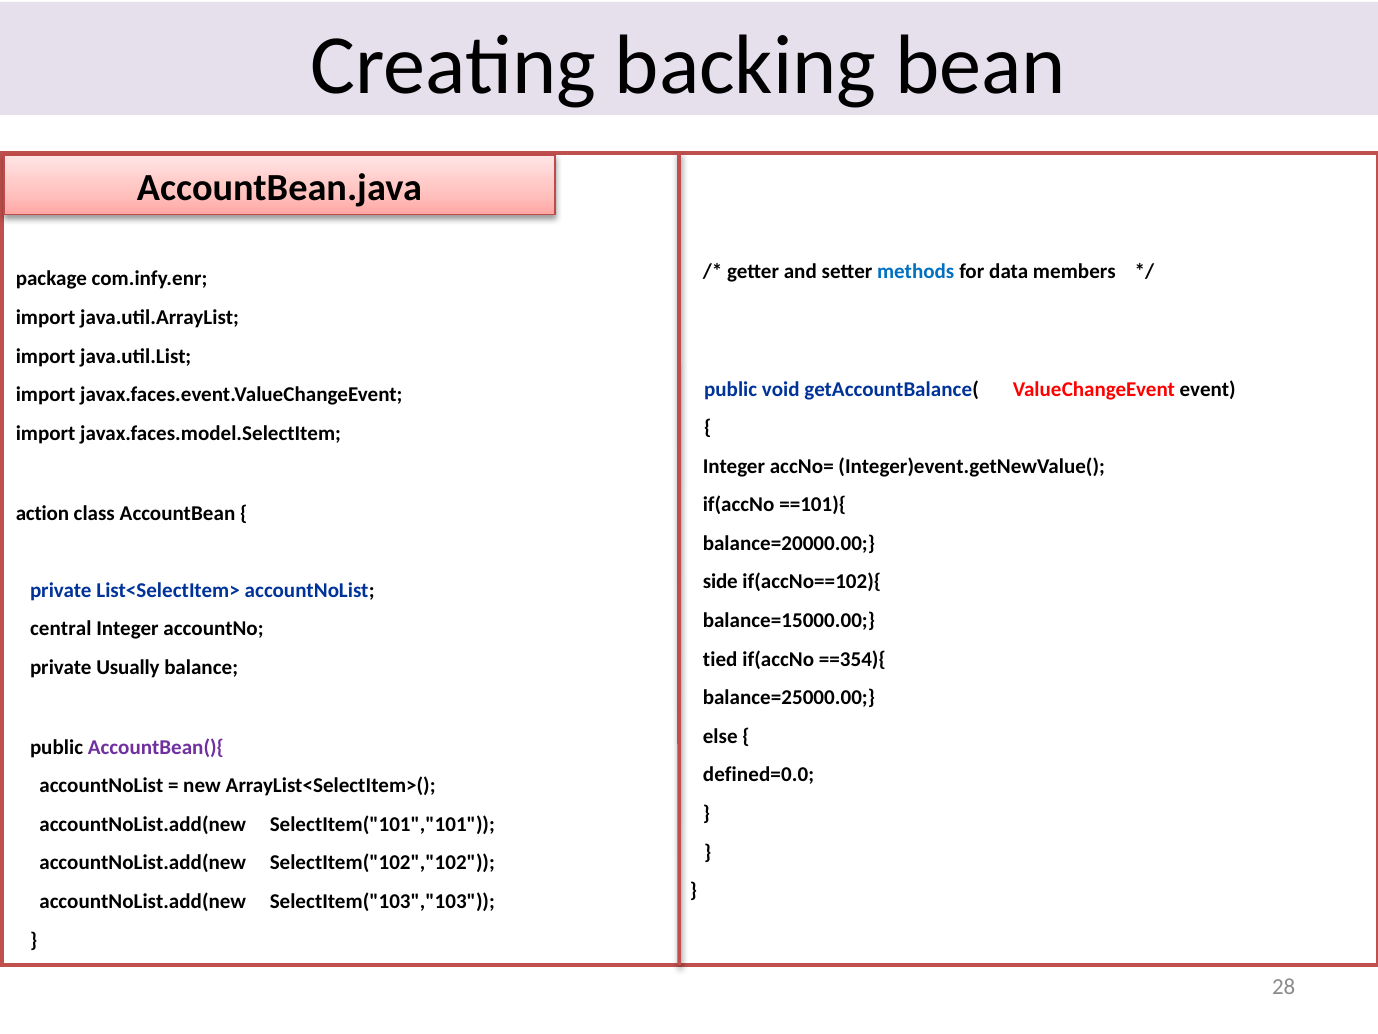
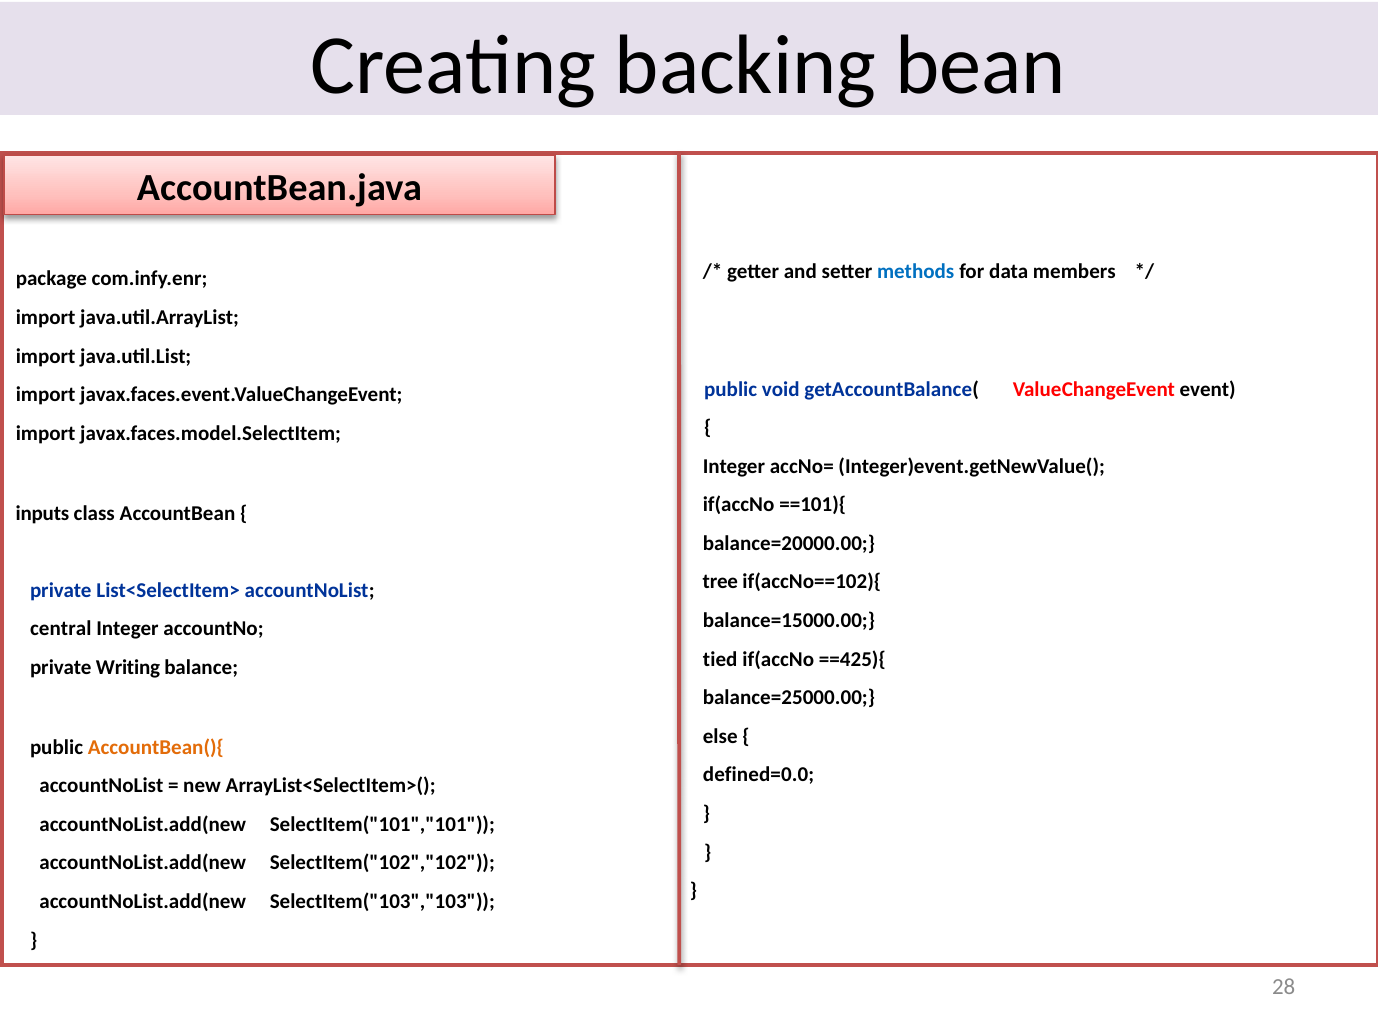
action: action -> inputs
side: side -> tree
==354){: ==354){ -> ==425){
Usually: Usually -> Writing
AccountBean(){ colour: purple -> orange
